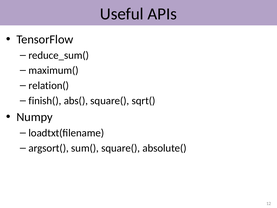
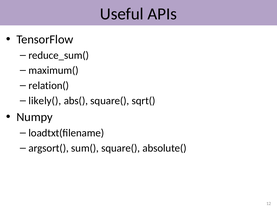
finish(: finish( -> likely(
